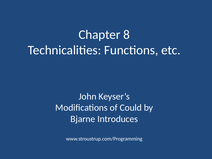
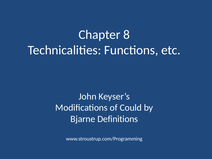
Introduces: Introduces -> Definitions
